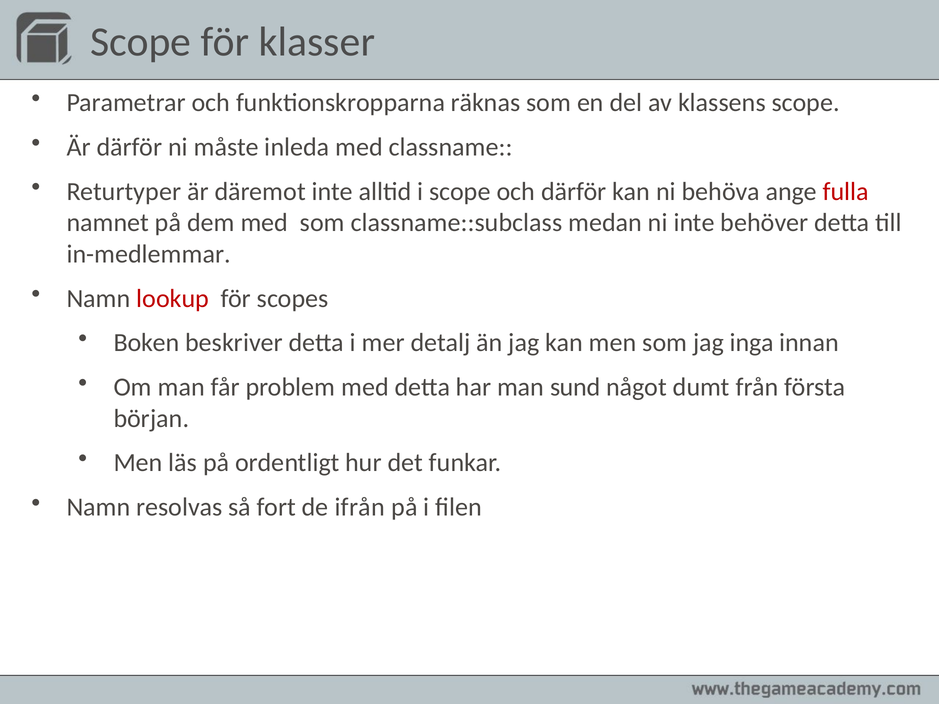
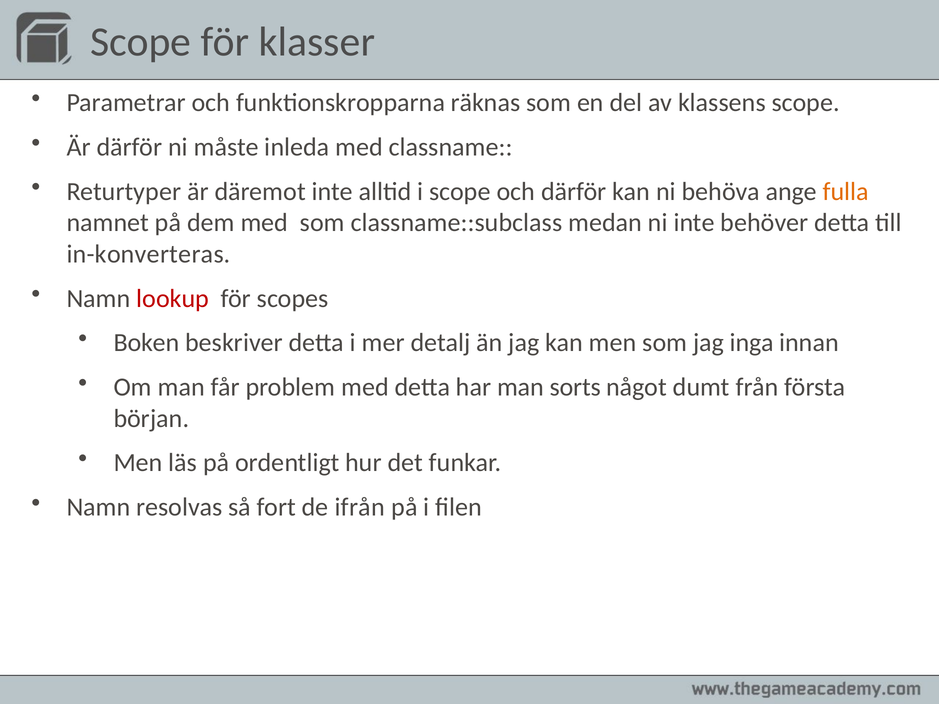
fulla colour: red -> orange
in-medlemmar: in-medlemmar -> in-konverteras
sund: sund -> sorts
